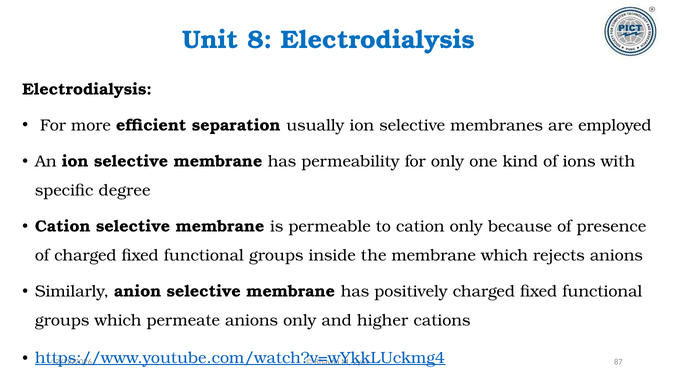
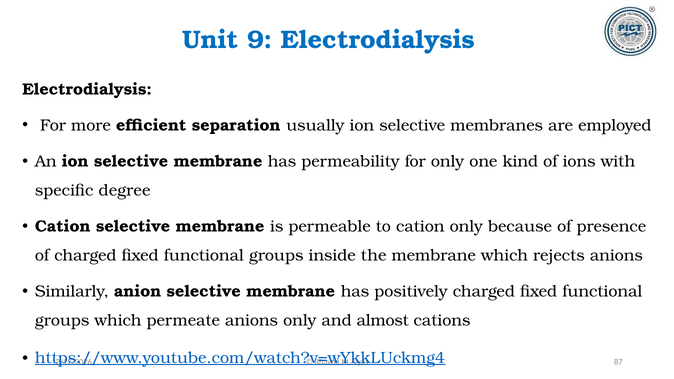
8: 8 -> 9
higher: higher -> almost
